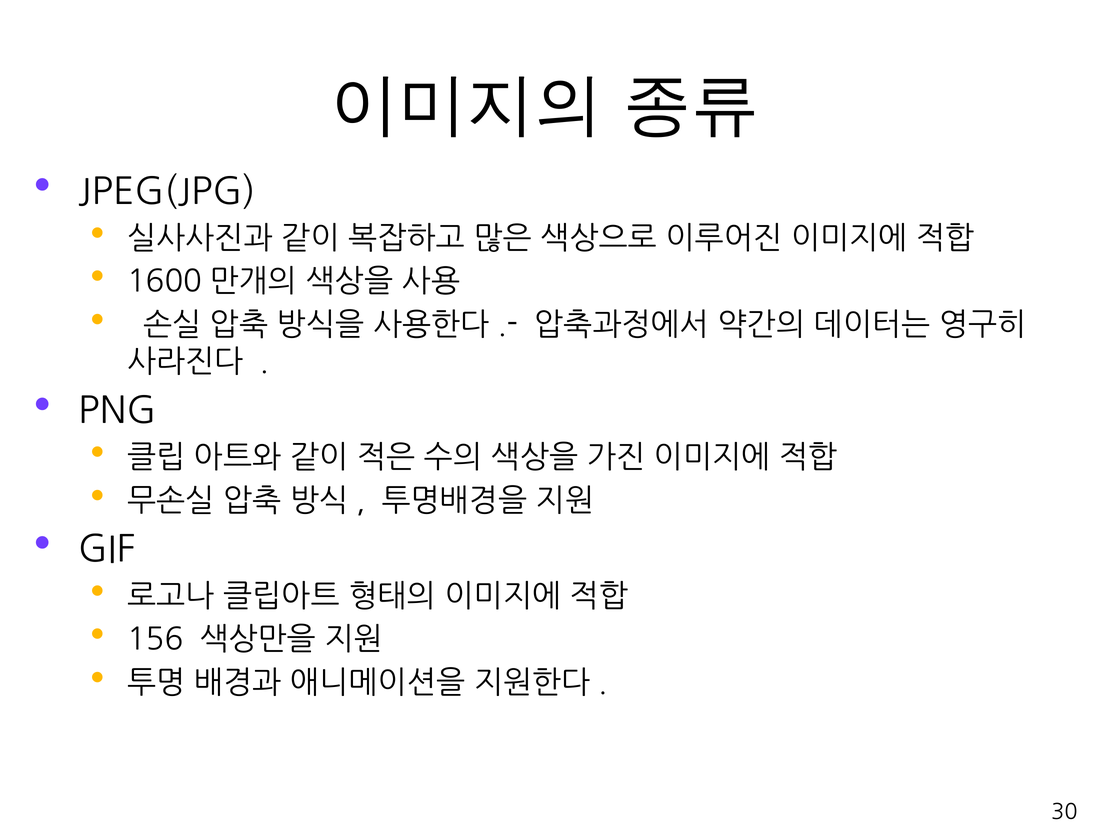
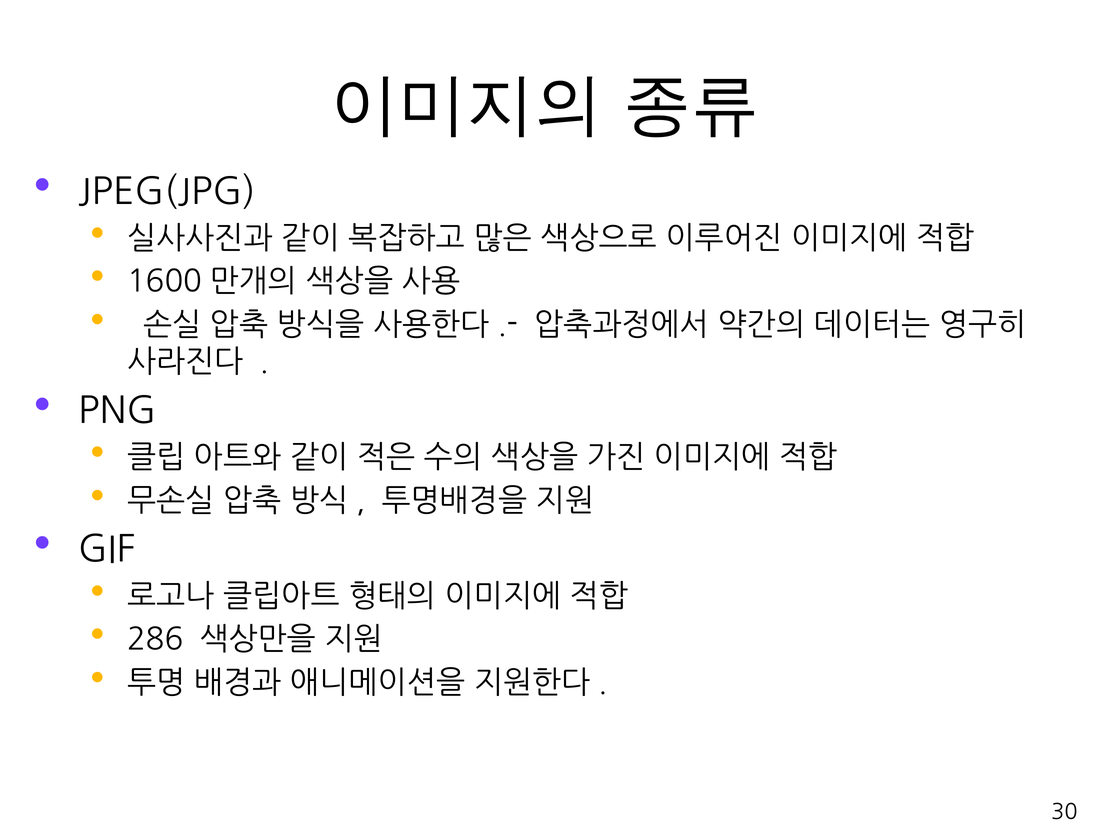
156: 156 -> 286
